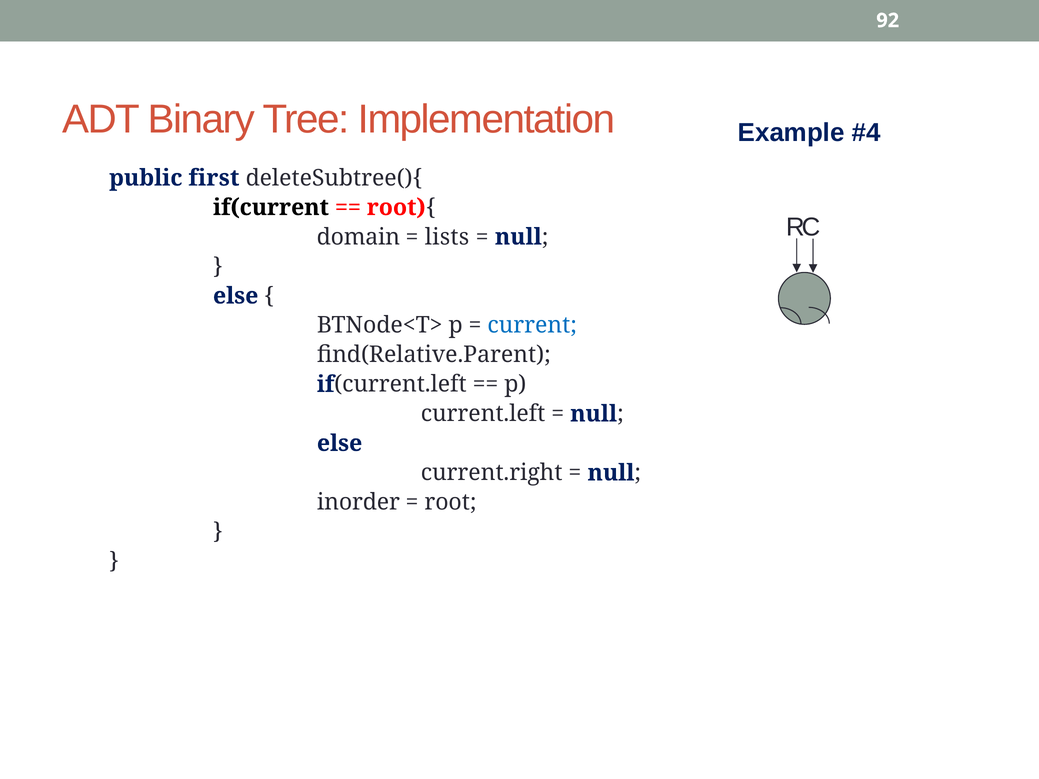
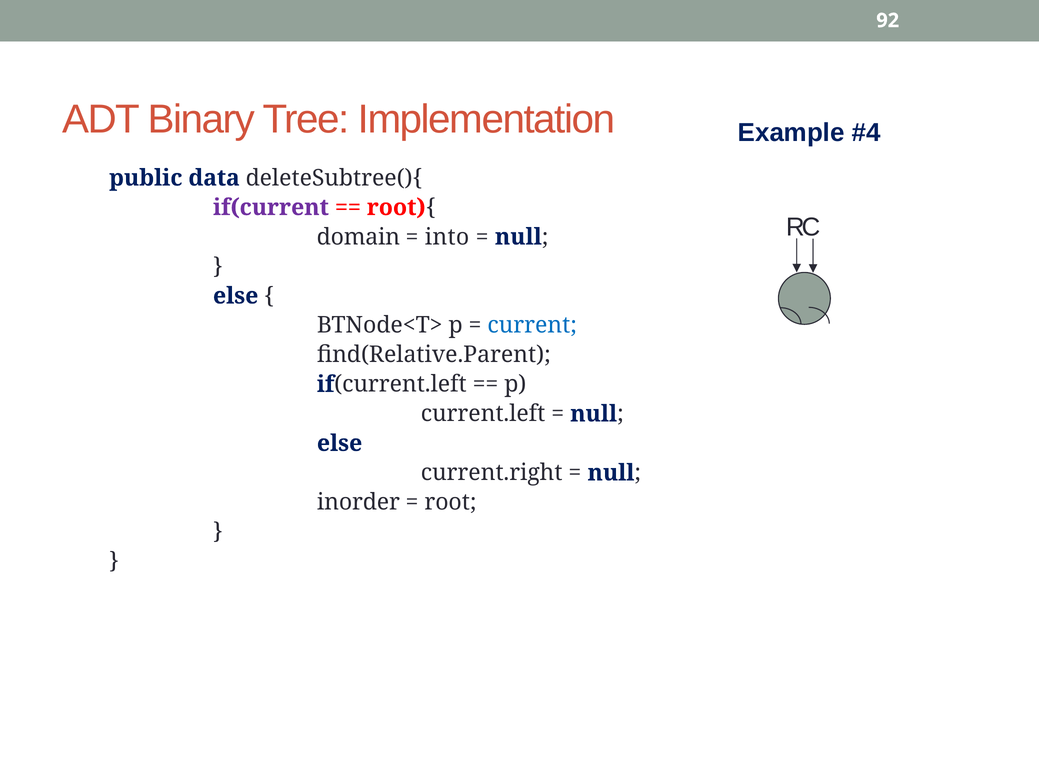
first: first -> data
if(current colour: black -> purple
lists: lists -> into
